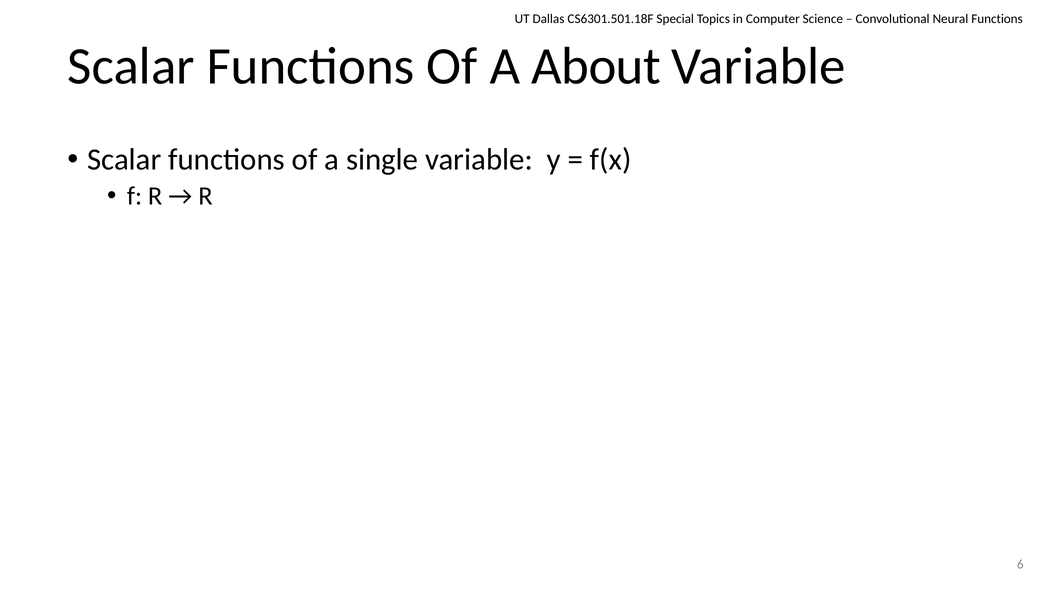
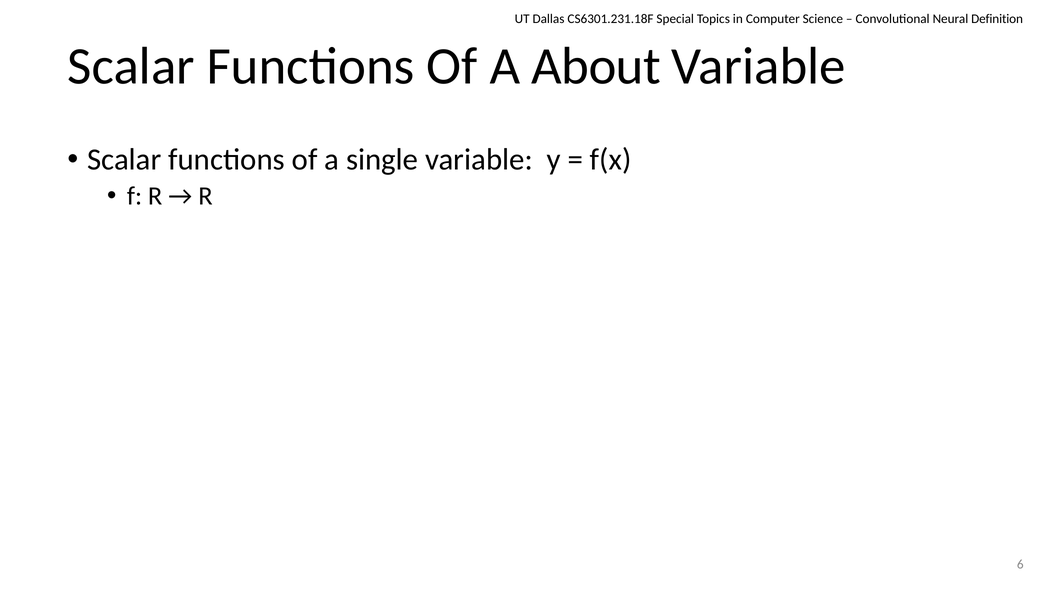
CS6301.501.18F: CS6301.501.18F -> CS6301.231.18F
Neural Functions: Functions -> Definition
